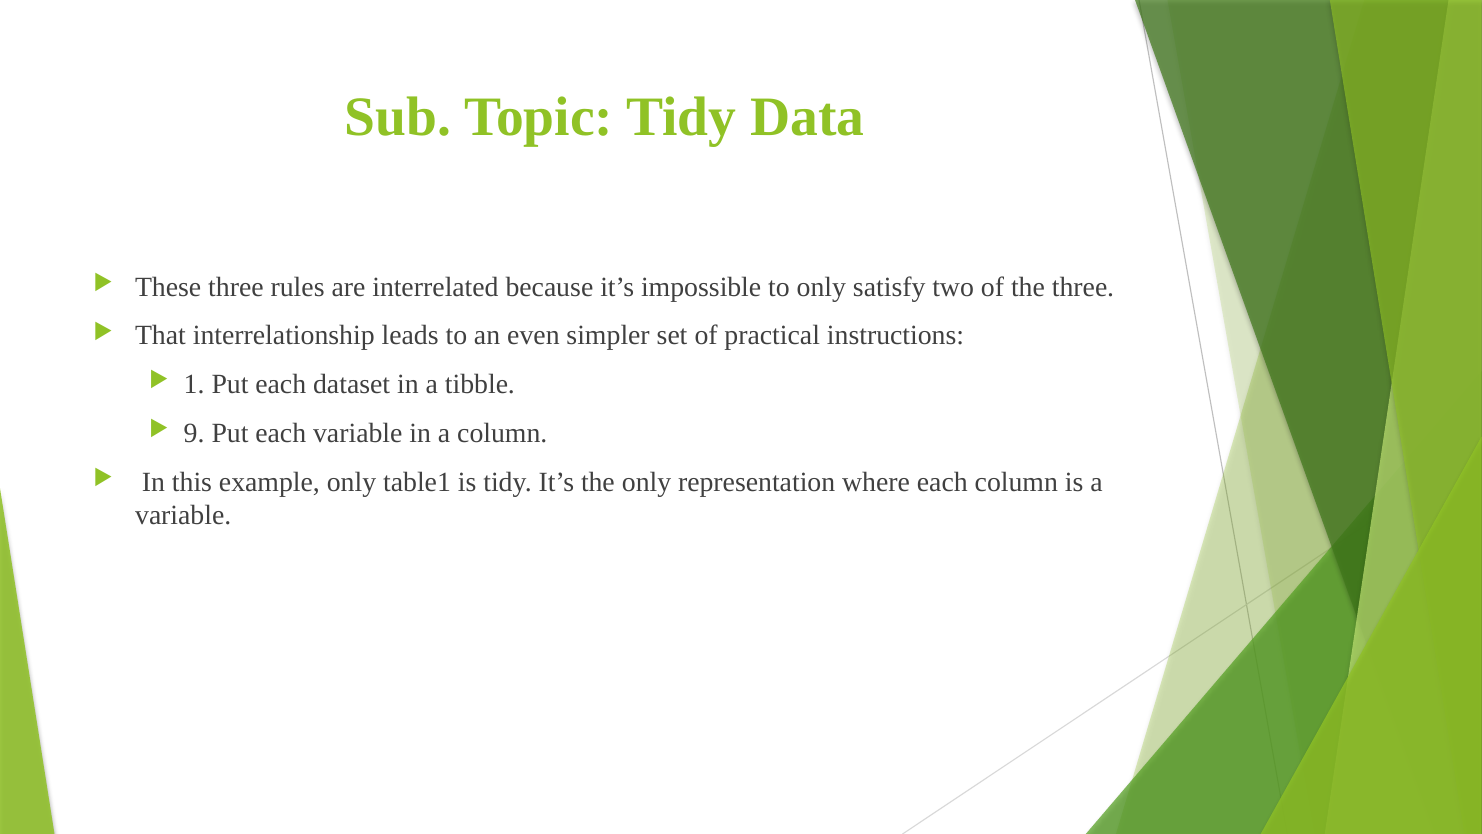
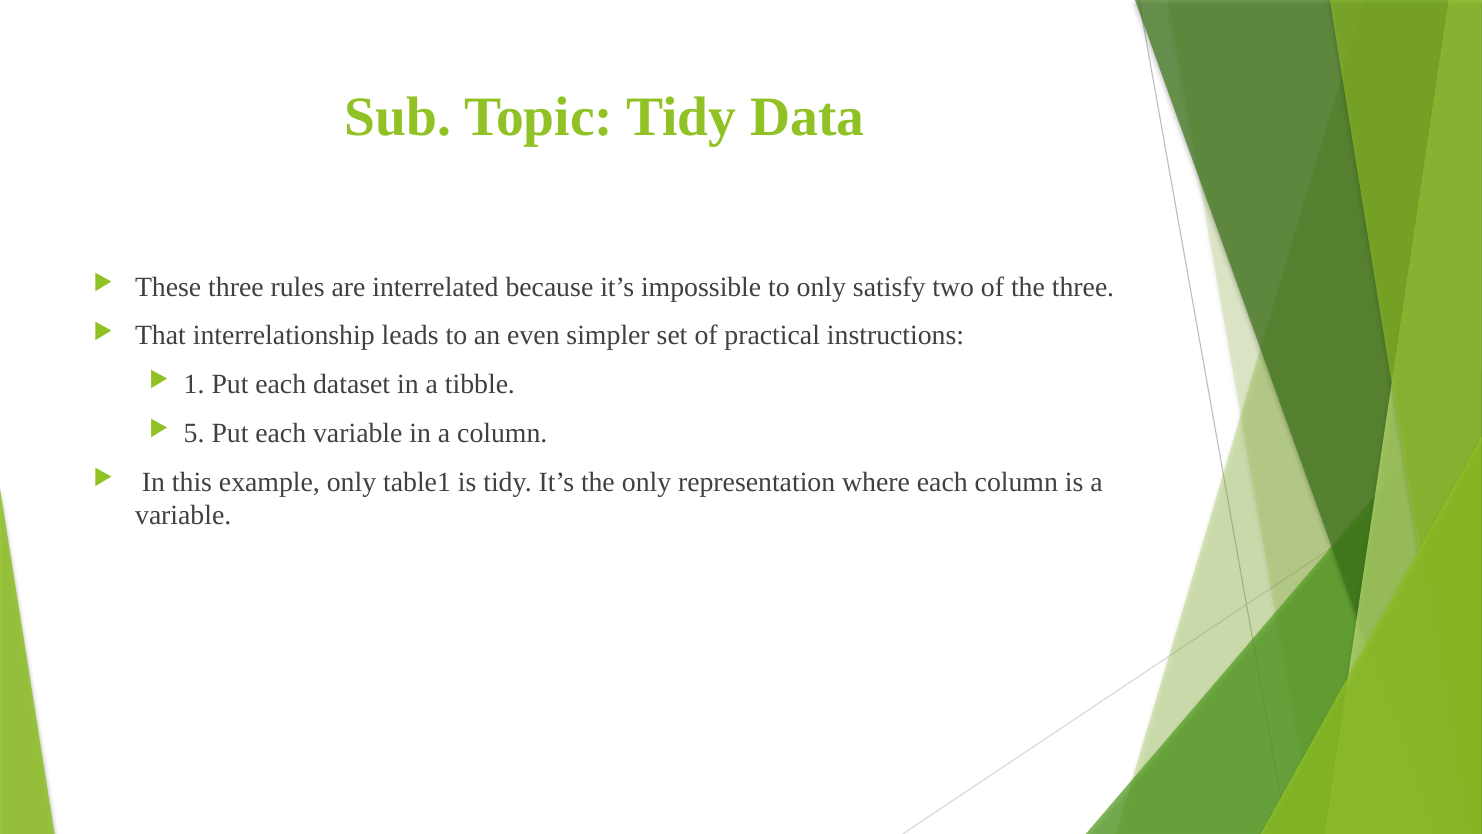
9: 9 -> 5
